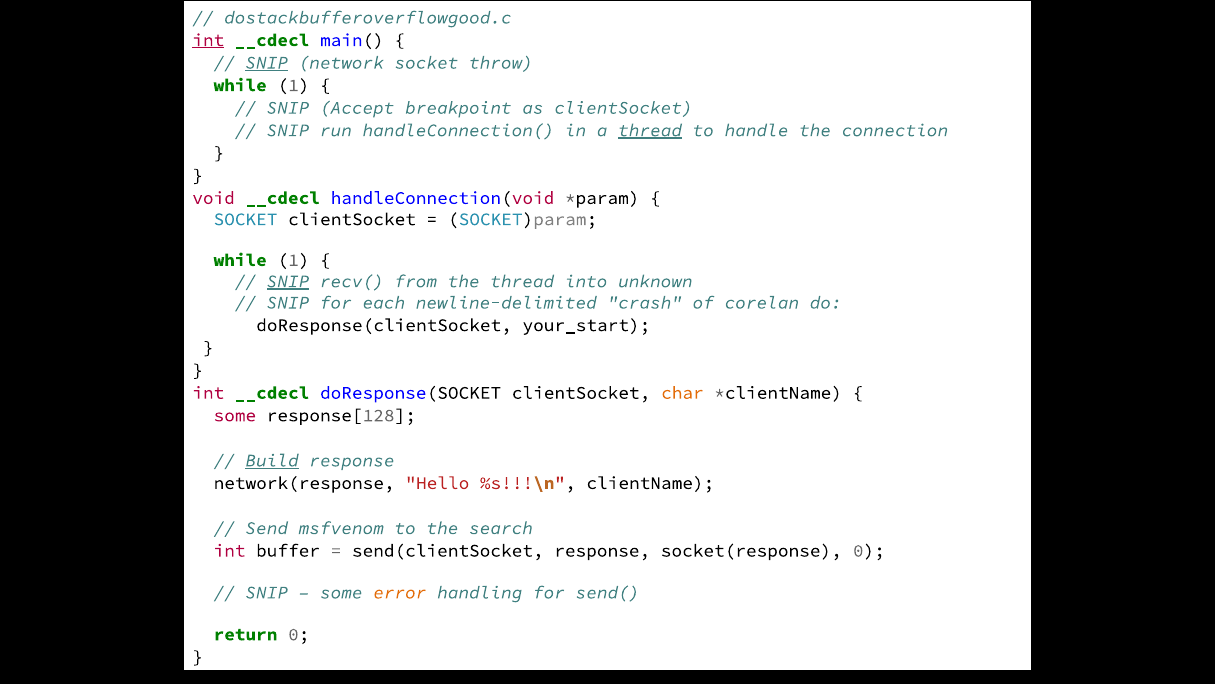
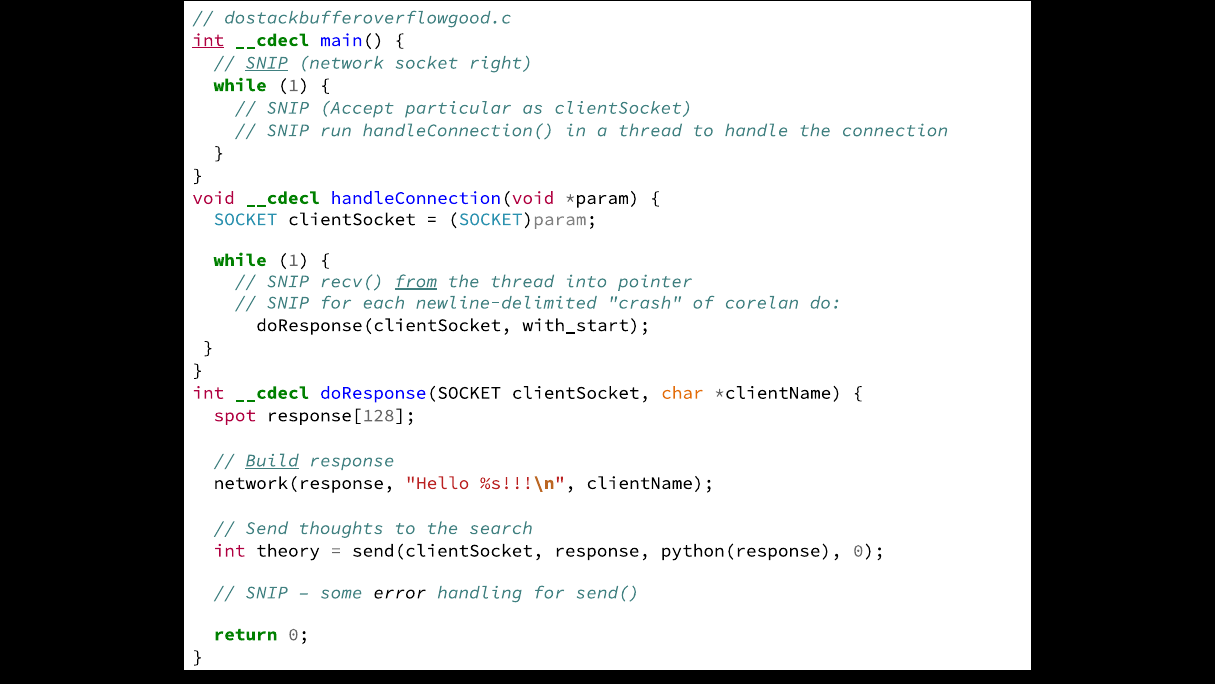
throw: throw -> right
breakpoint: breakpoint -> particular
thread at (650, 130) underline: present -> none
SNIP at (288, 281) underline: present -> none
from underline: none -> present
unknown: unknown -> pointer
your_start: your_start -> with_start
some at (235, 415): some -> spot
msfvenom: msfvenom -> thoughts
buffer: buffer -> theory
socket(response: socket(response -> python(response
error colour: orange -> black
